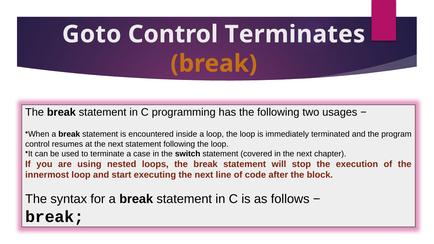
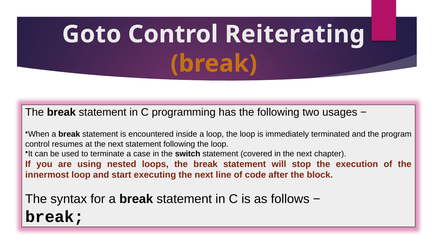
Terminates: Terminates -> Reiterating
